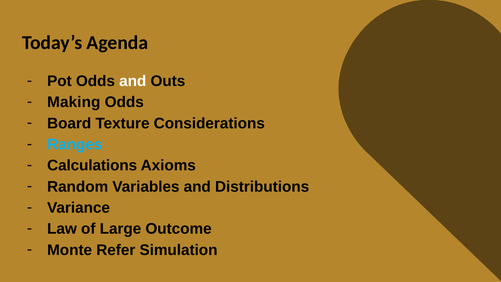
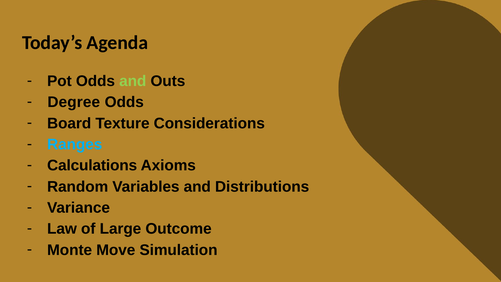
and at (133, 81) colour: white -> light green
Making: Making -> Degree
Refer: Refer -> Move
